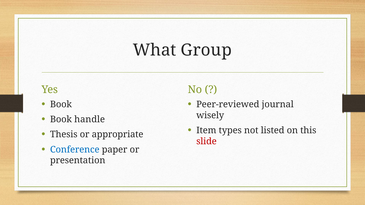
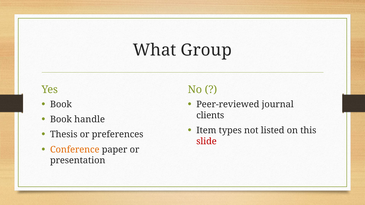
wisely: wisely -> clients
appropriate: appropriate -> preferences
Conference colour: blue -> orange
